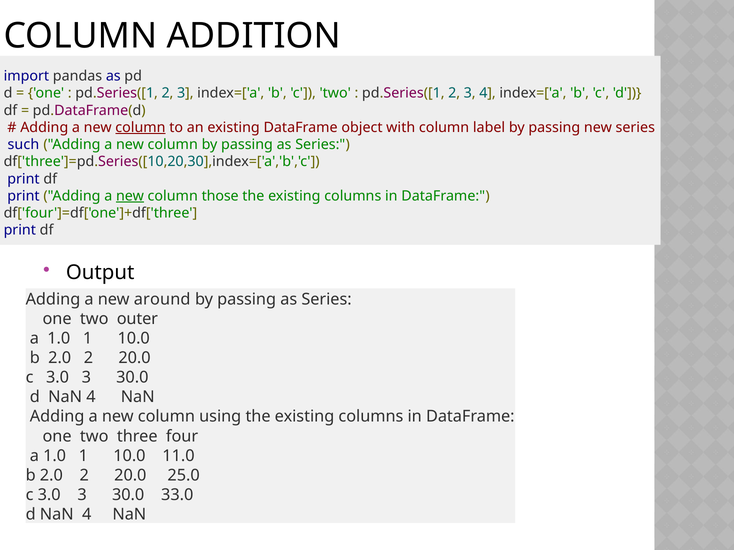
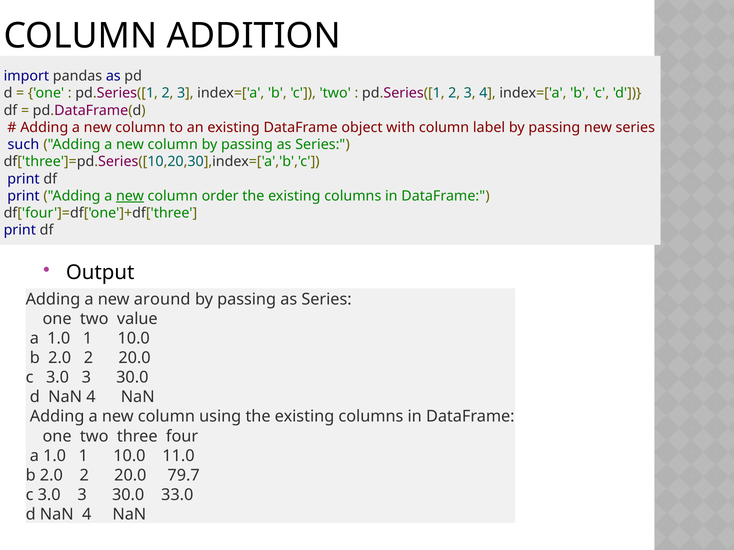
column at (140, 128) underline: present -> none
those: those -> order
outer: outer -> value
25.0: 25.0 -> 79.7
